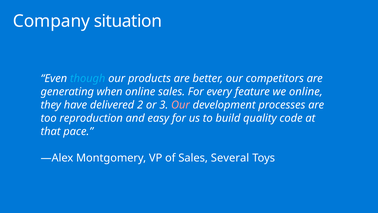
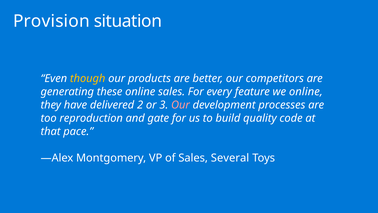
Company: Company -> Provision
though colour: light blue -> yellow
when: when -> these
easy: easy -> gate
